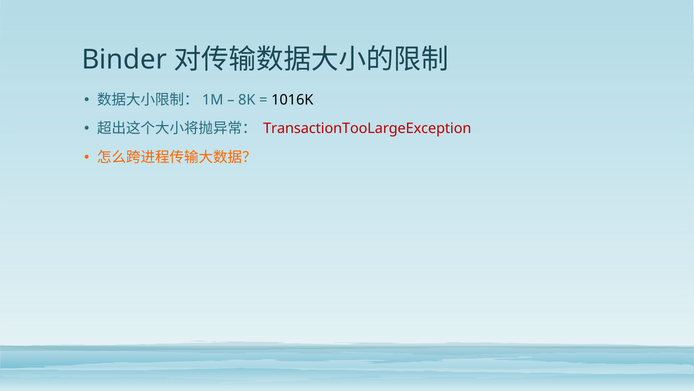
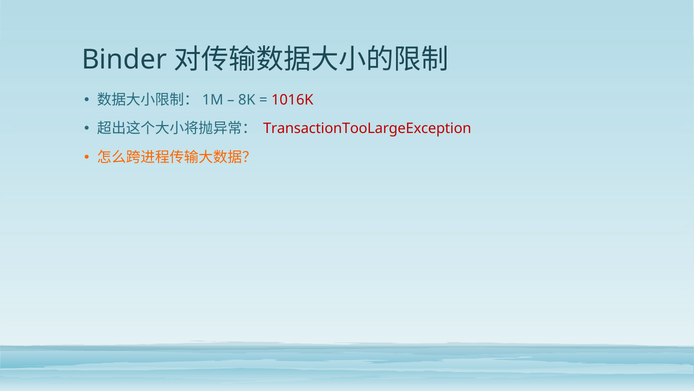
1016K colour: black -> red
